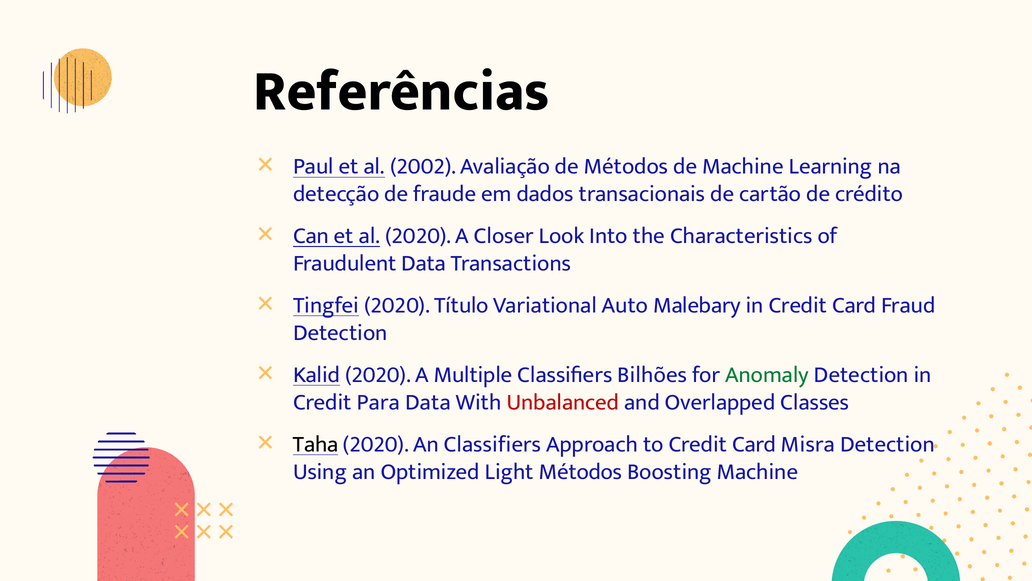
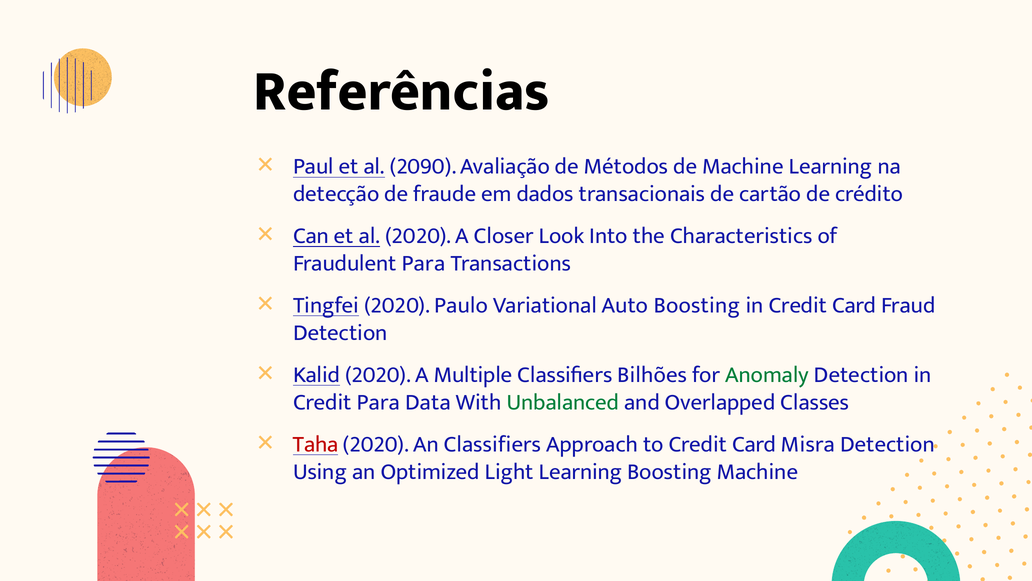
2002: 2002 -> 2090
Fraudulent Data: Data -> Para
Título: Título -> Paulo
Auto Malebary: Malebary -> Boosting
Unbalanced colour: red -> green
Taha colour: black -> red
Light Métodos: Métodos -> Learning
